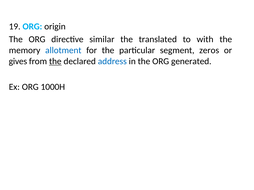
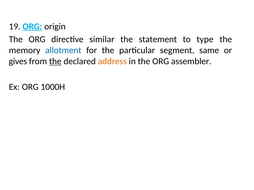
ORG at (32, 26) underline: none -> present
translated: translated -> statement
with: with -> type
zeros: zeros -> same
address colour: blue -> orange
generated: generated -> assembler
